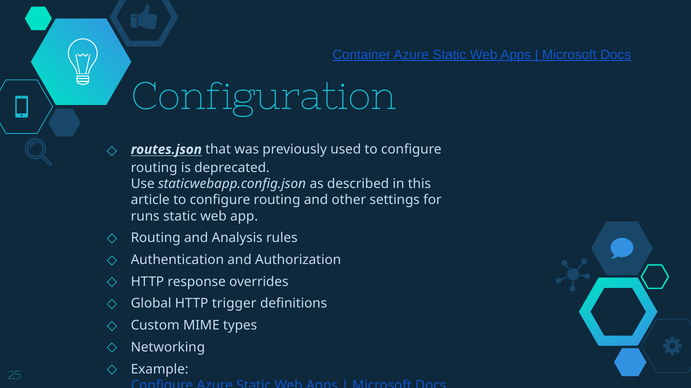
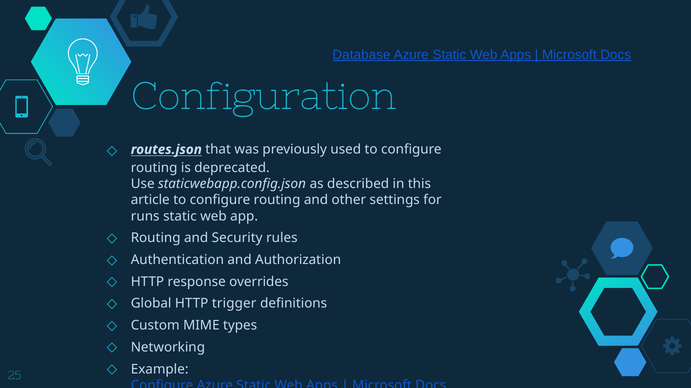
Container: Container -> Database
Analysis: Analysis -> Security
